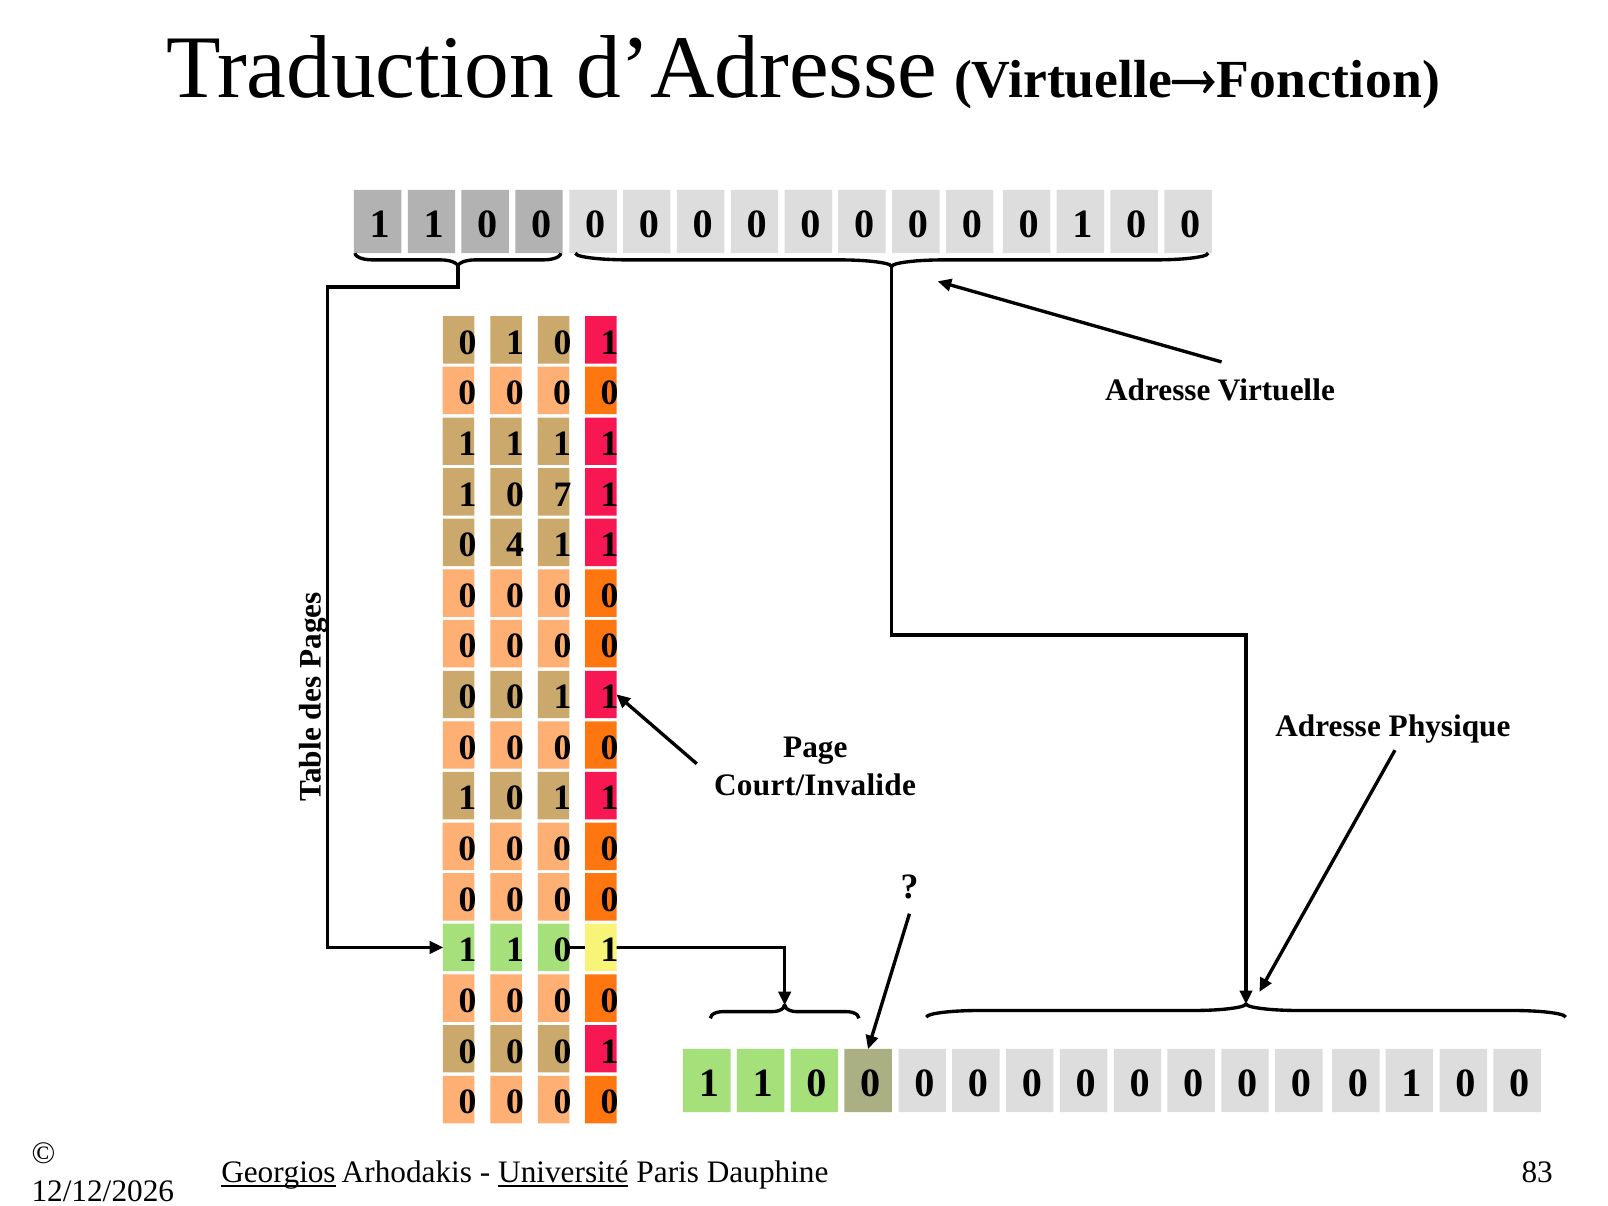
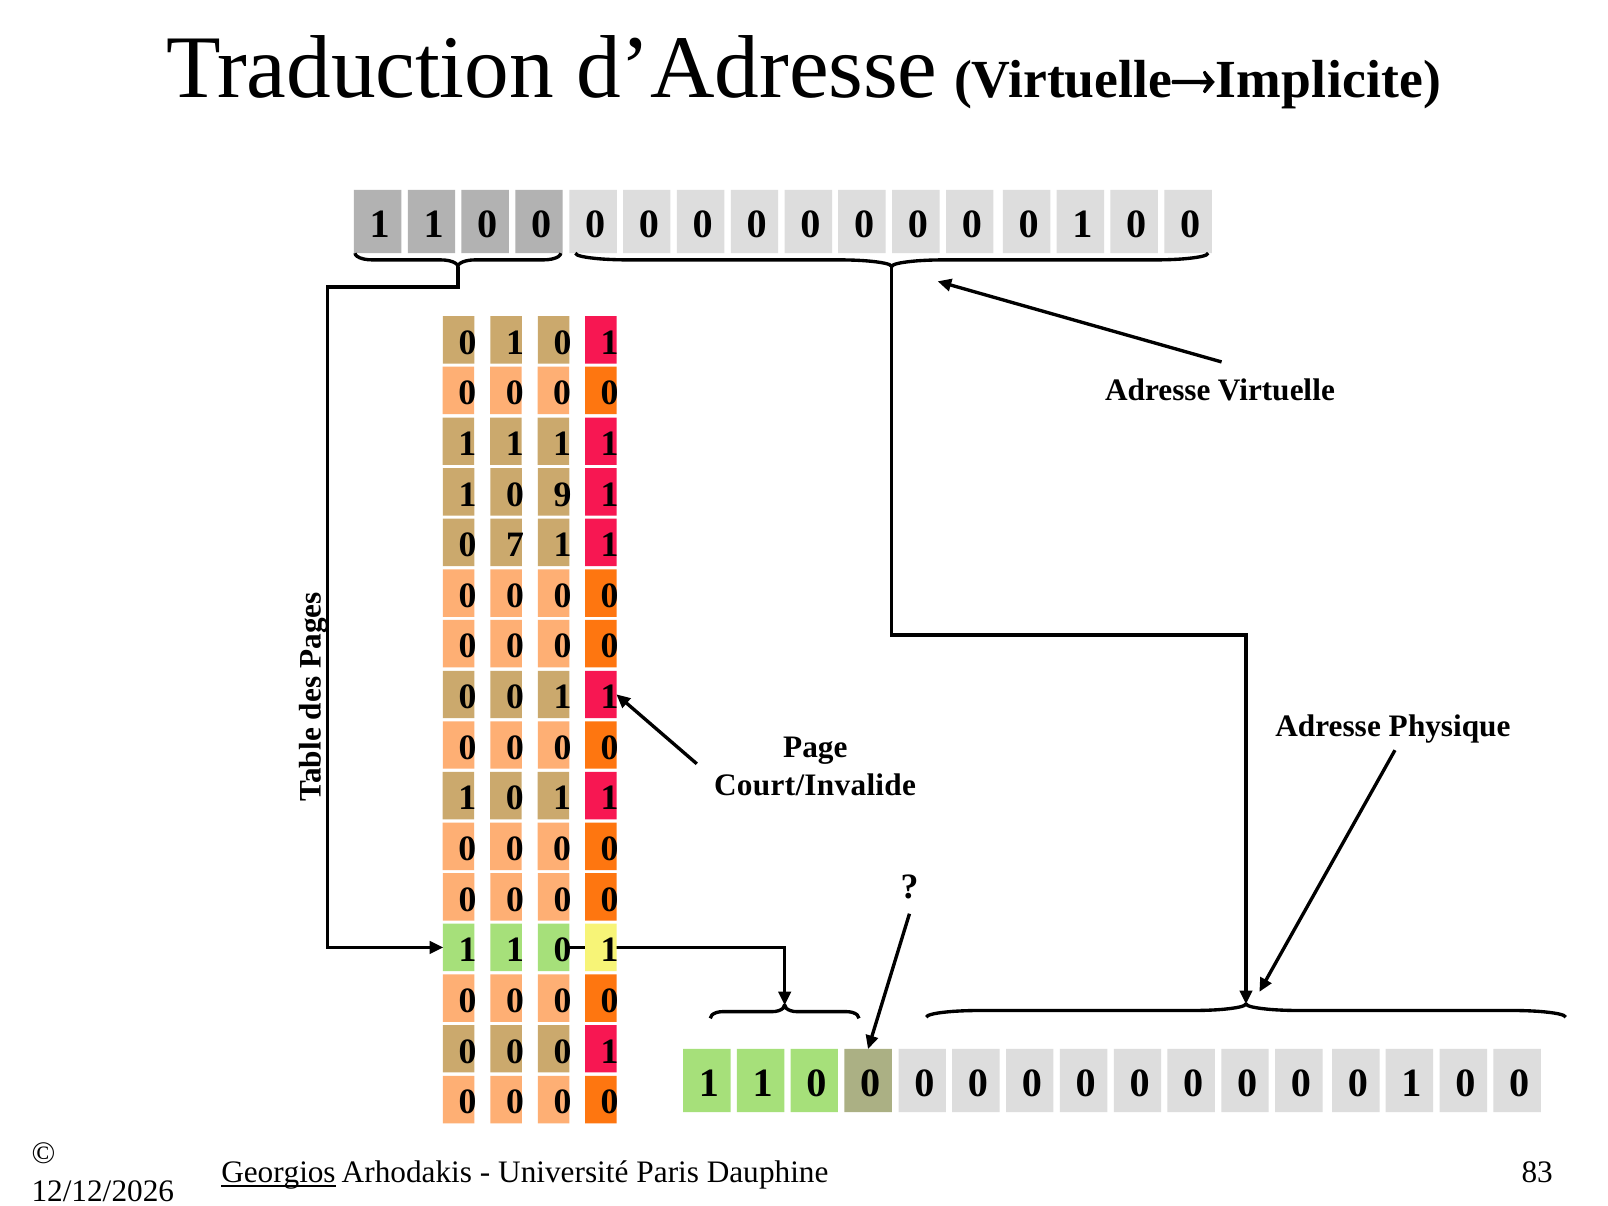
Fonction: Fonction -> Implicite
7: 7 -> 9
4: 4 -> 7
Université underline: present -> none
